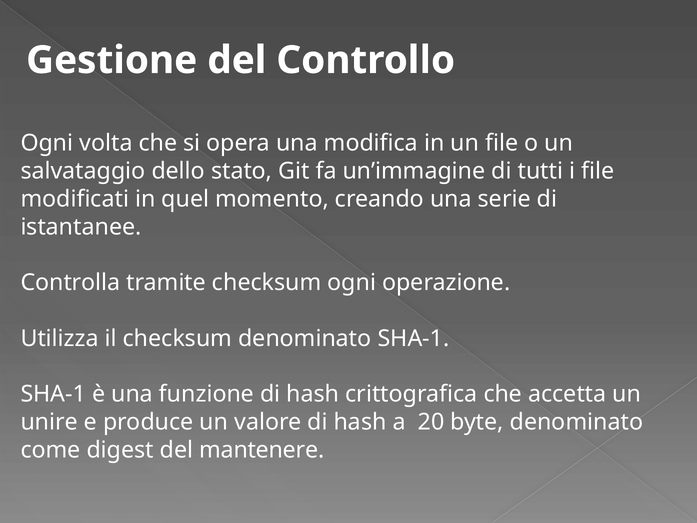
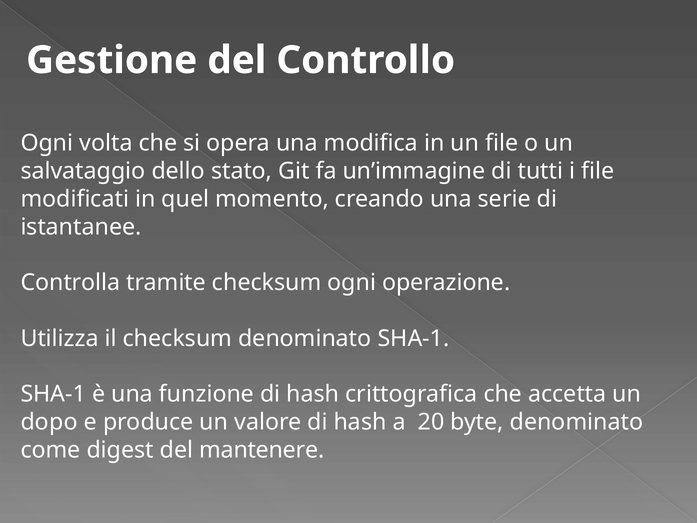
unire: unire -> dopo
